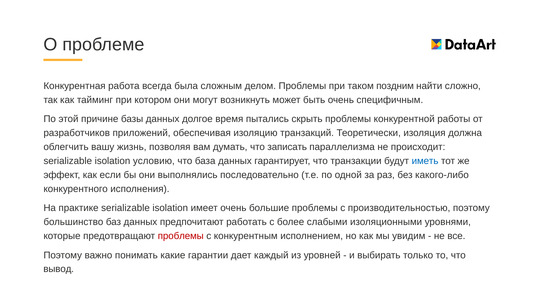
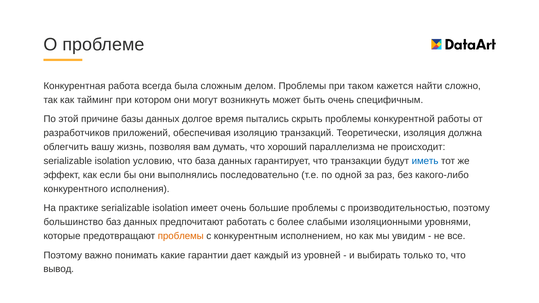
поздним: поздним -> кажется
записать: записать -> хороший
проблемы at (181, 236) colour: red -> orange
